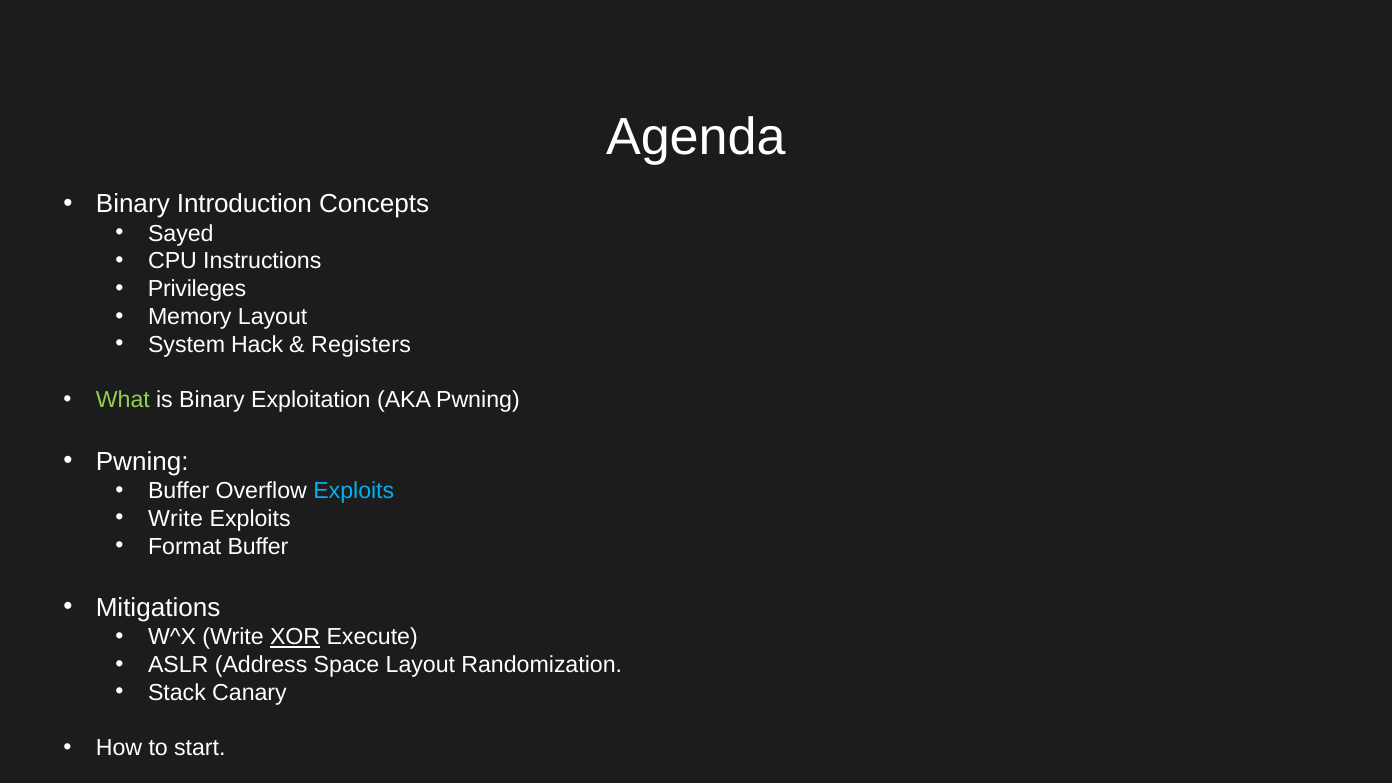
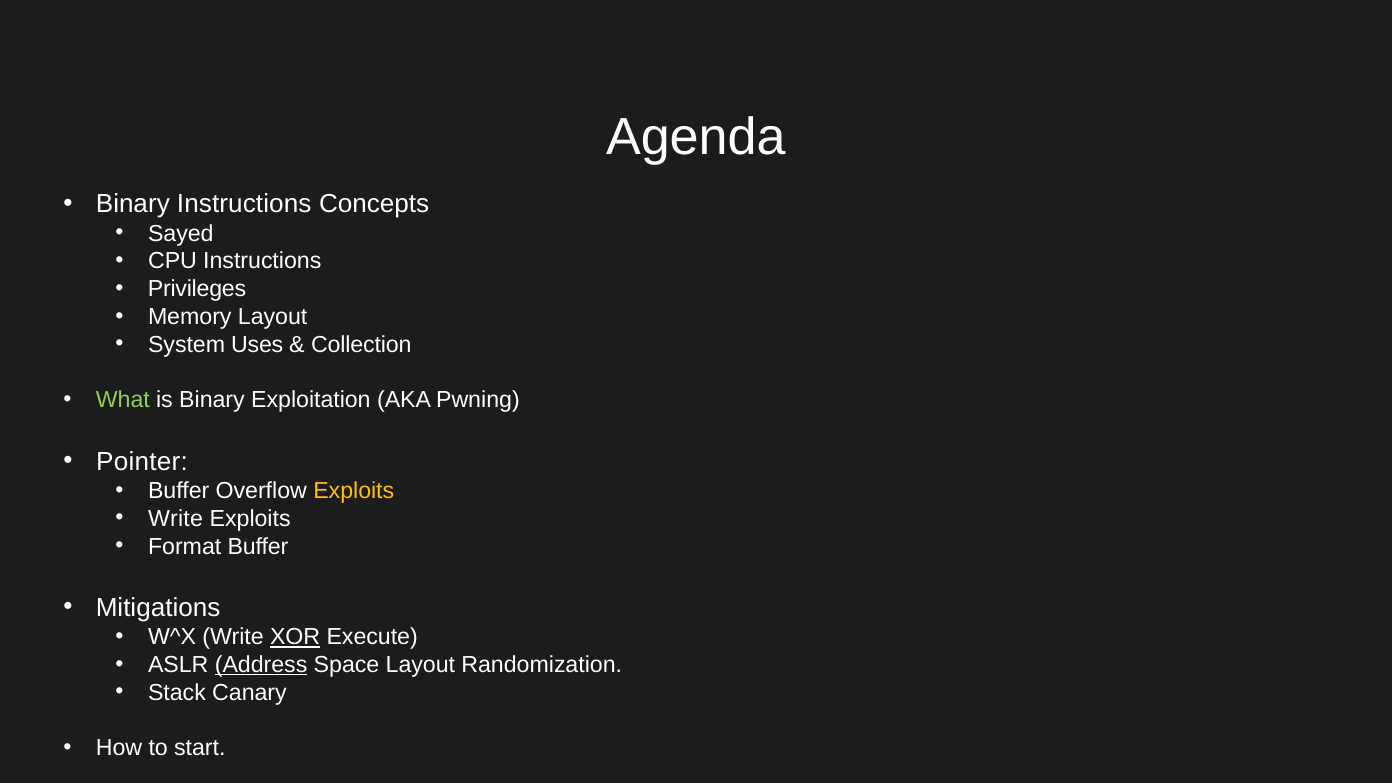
Binary Introduction: Introduction -> Instructions
Hack: Hack -> Uses
Registers: Registers -> Collection
Pwning at (142, 461): Pwning -> Pointer
Exploits at (354, 491) colour: light blue -> yellow
Address underline: none -> present
